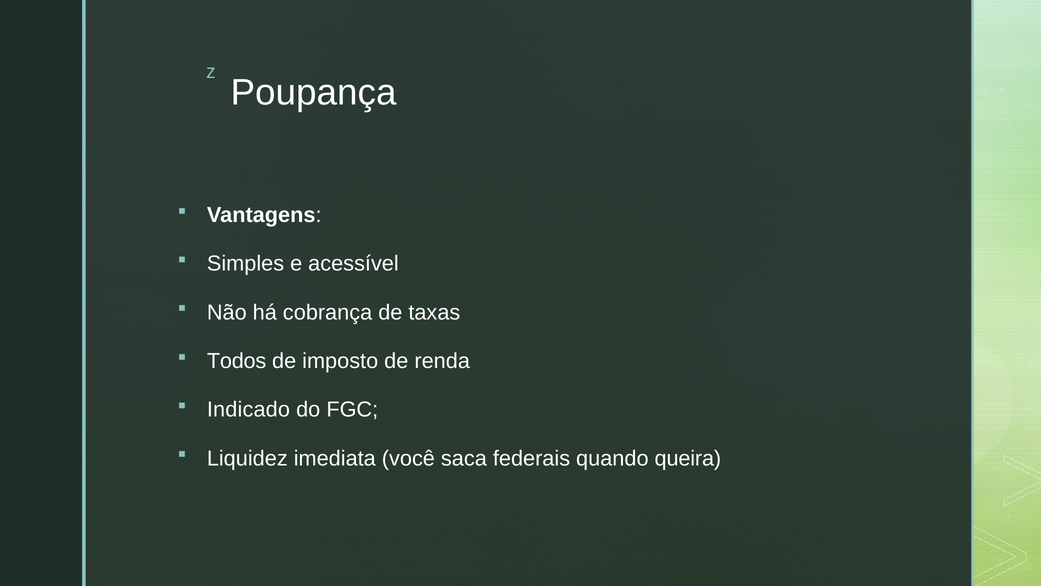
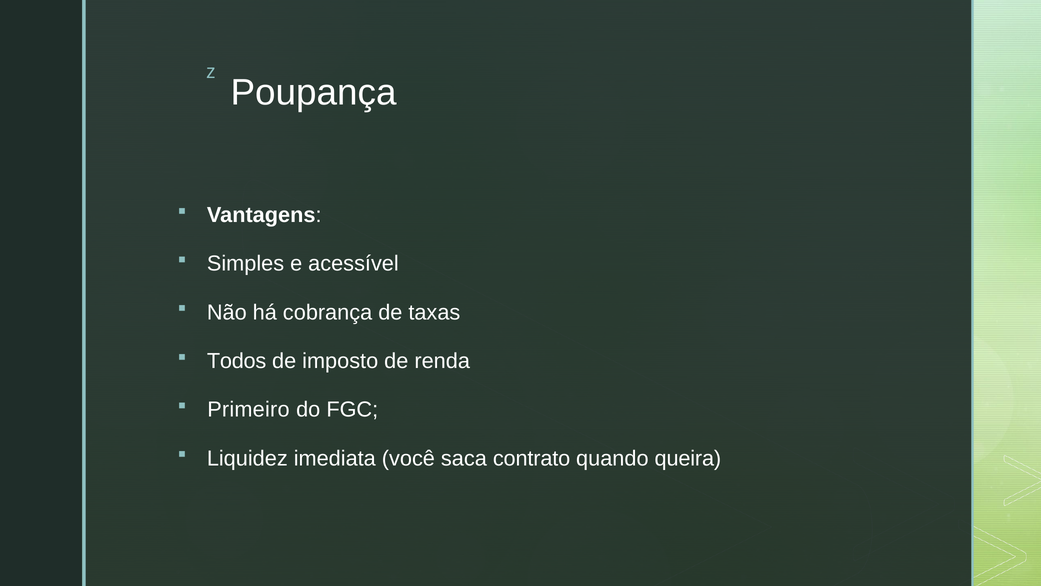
Indicado: Indicado -> Primeiro
federais: federais -> contrato
